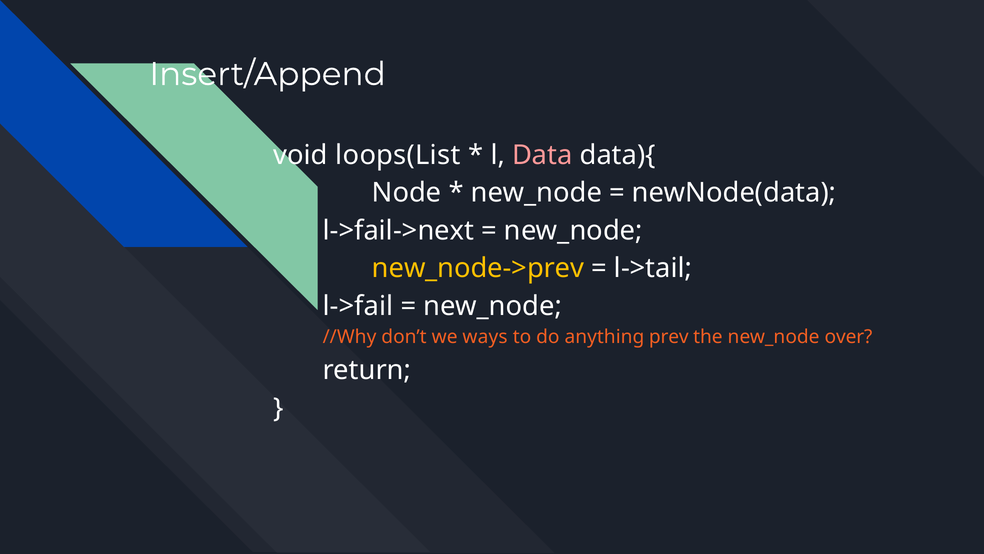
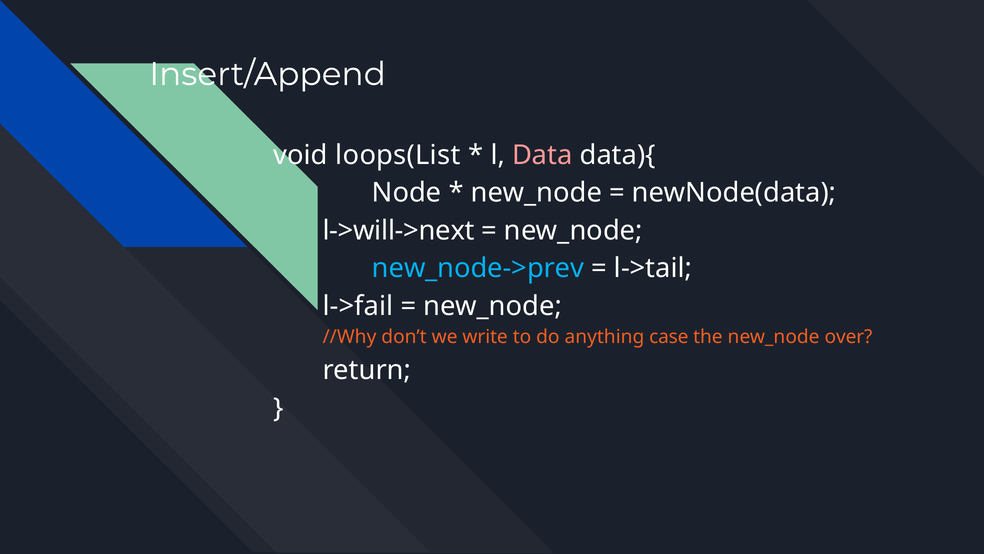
l->fail->next: l->fail->next -> l->will->next
new_node->prev colour: yellow -> light blue
ways: ways -> write
prev: prev -> case
